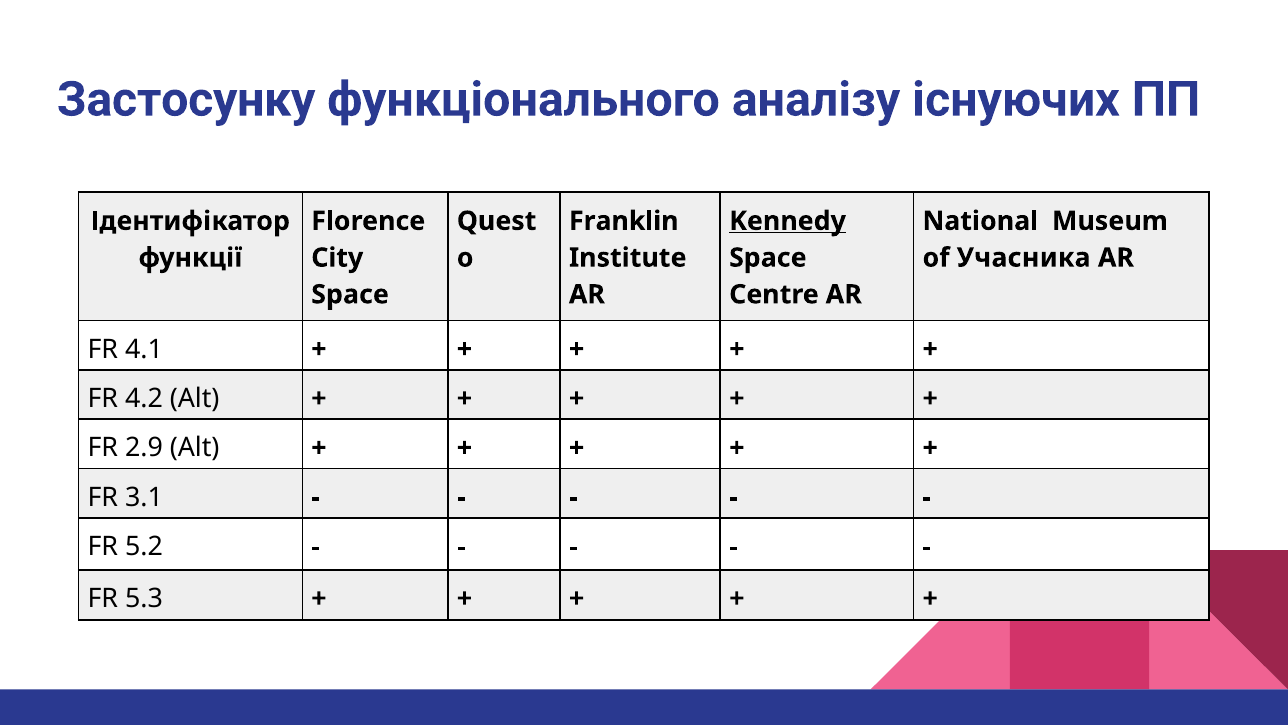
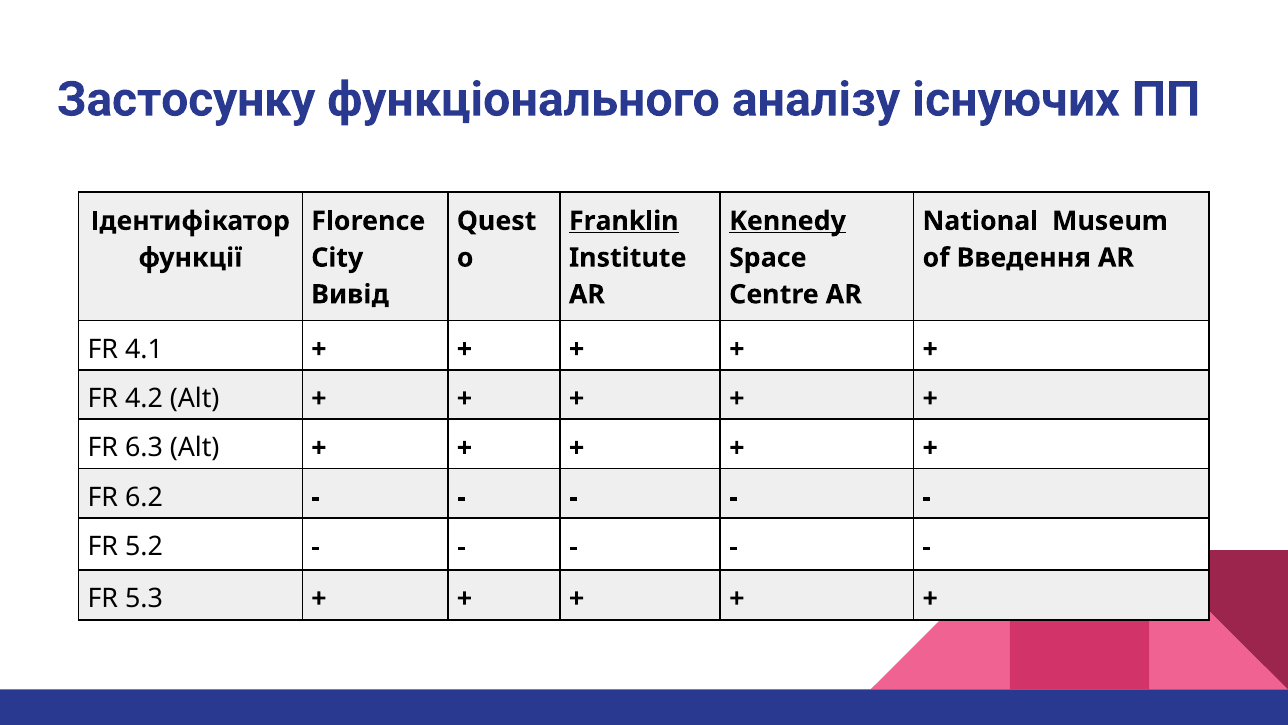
Franklin underline: none -> present
Учасника: Учасника -> Введення
Space at (350, 294): Space -> Вивід
2.9: 2.9 -> 6.3
3.1: 3.1 -> 6.2
